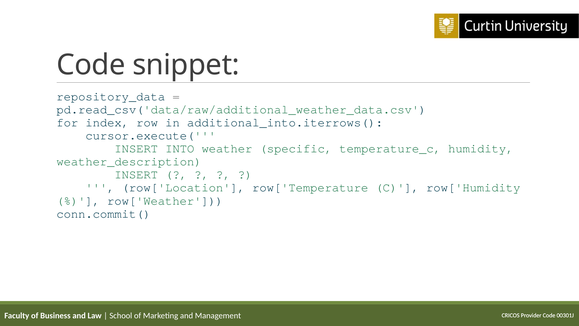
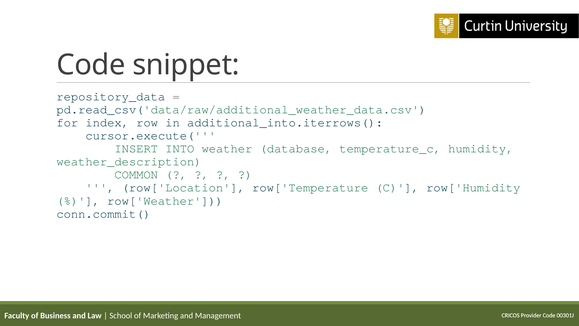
specific: specific -> database
INSERT at (136, 174): INSERT -> COMMON
